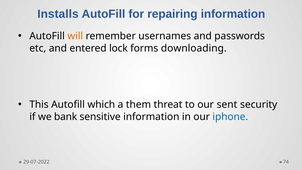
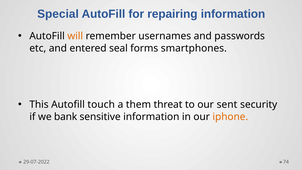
Installs: Installs -> Special
lock: lock -> seal
downloading: downloading -> smartphones
which: which -> touch
iphone colour: blue -> orange
